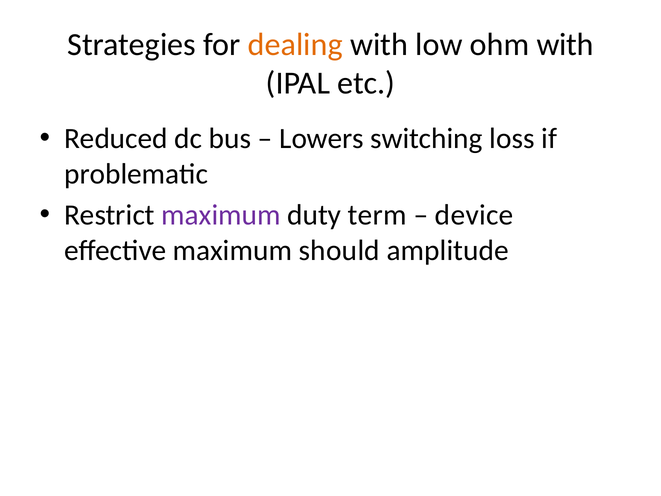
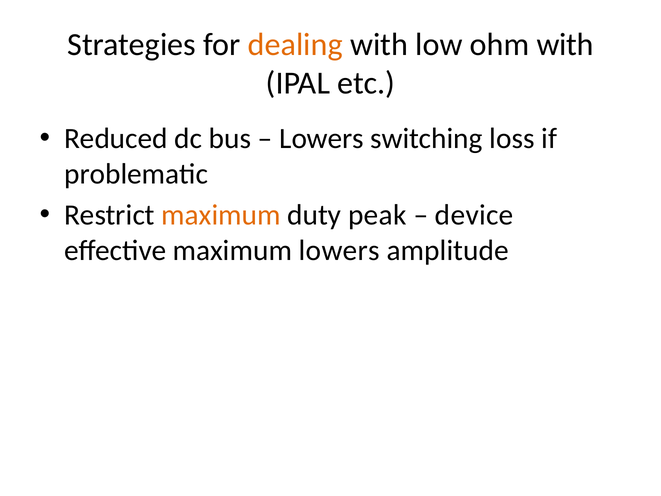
maximum at (221, 215) colour: purple -> orange
term: term -> peak
maximum should: should -> lowers
